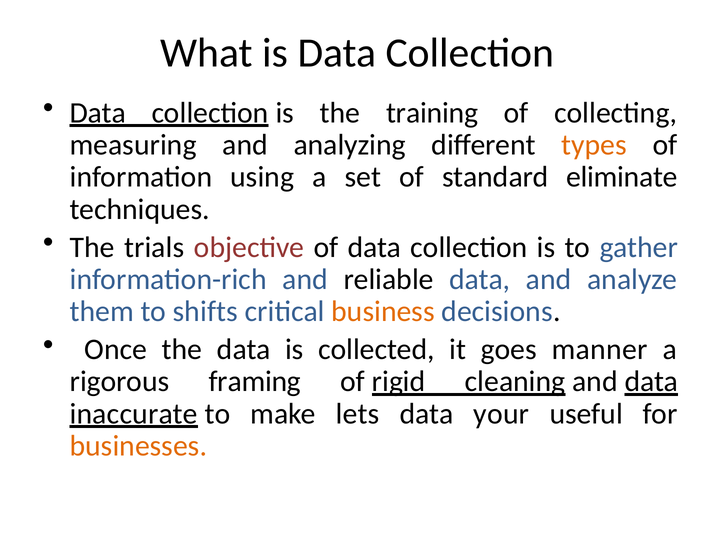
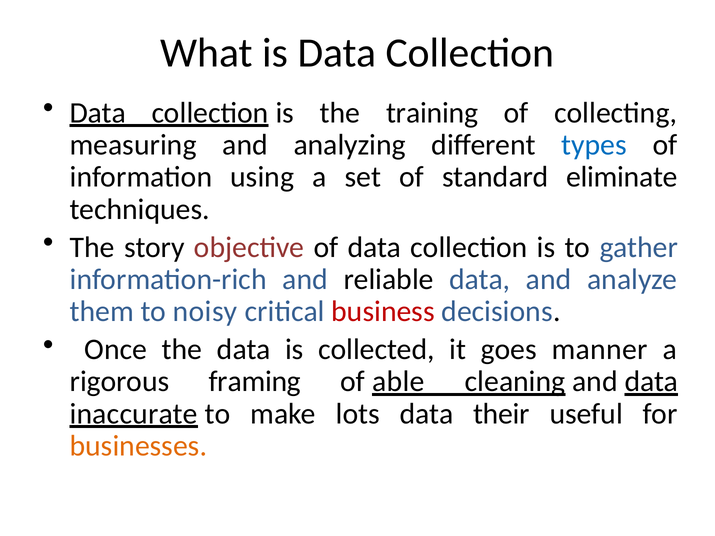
types colour: orange -> blue
trials: trials -> story
shifts: shifts -> noisy
business colour: orange -> red
rigid: rigid -> able
lets: lets -> lots
your: your -> their
